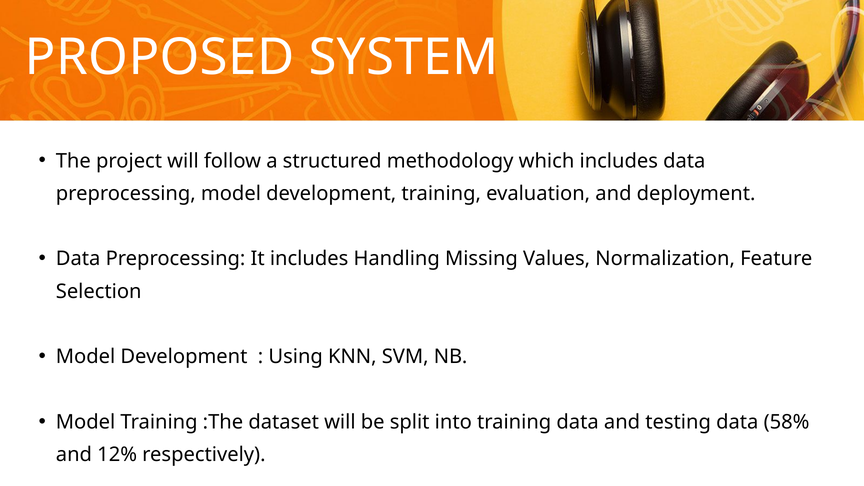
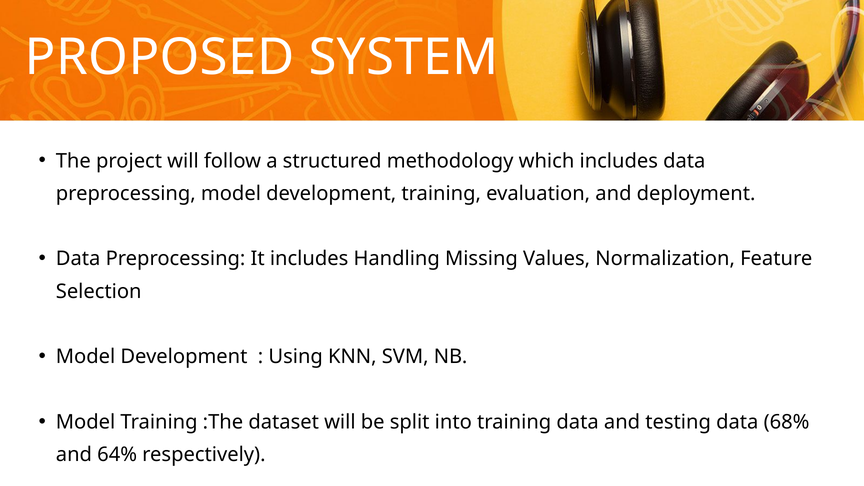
58%: 58% -> 68%
12%: 12% -> 64%
